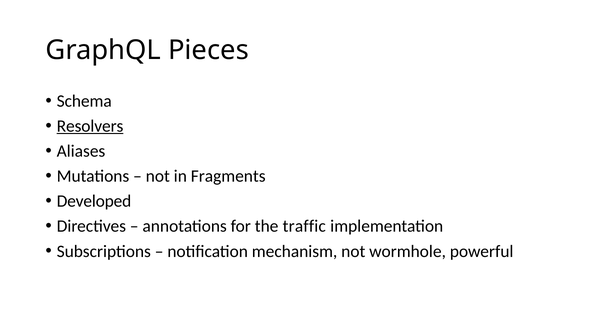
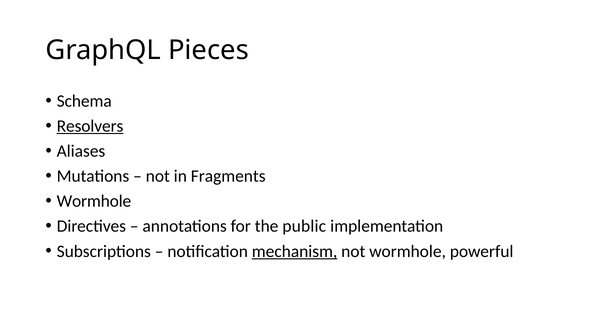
Developed at (94, 201): Developed -> Wormhole
traffic: traffic -> public
mechanism underline: none -> present
